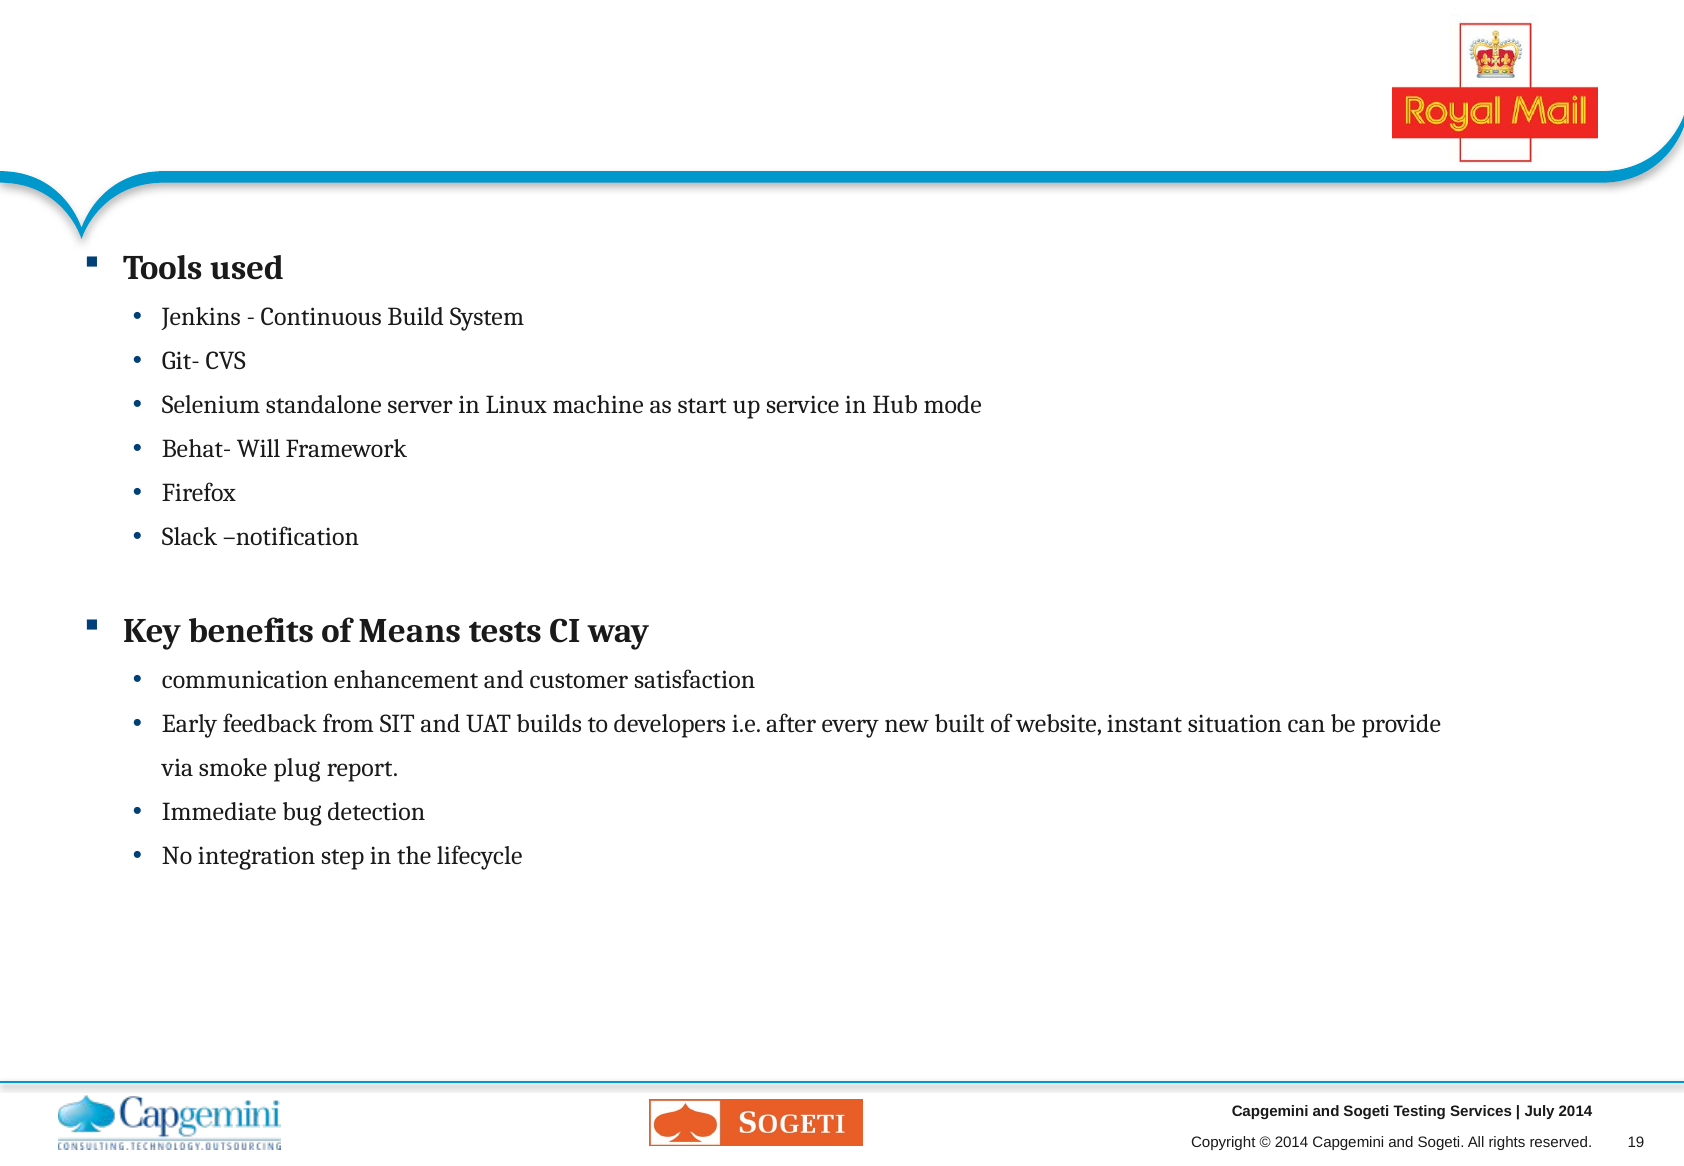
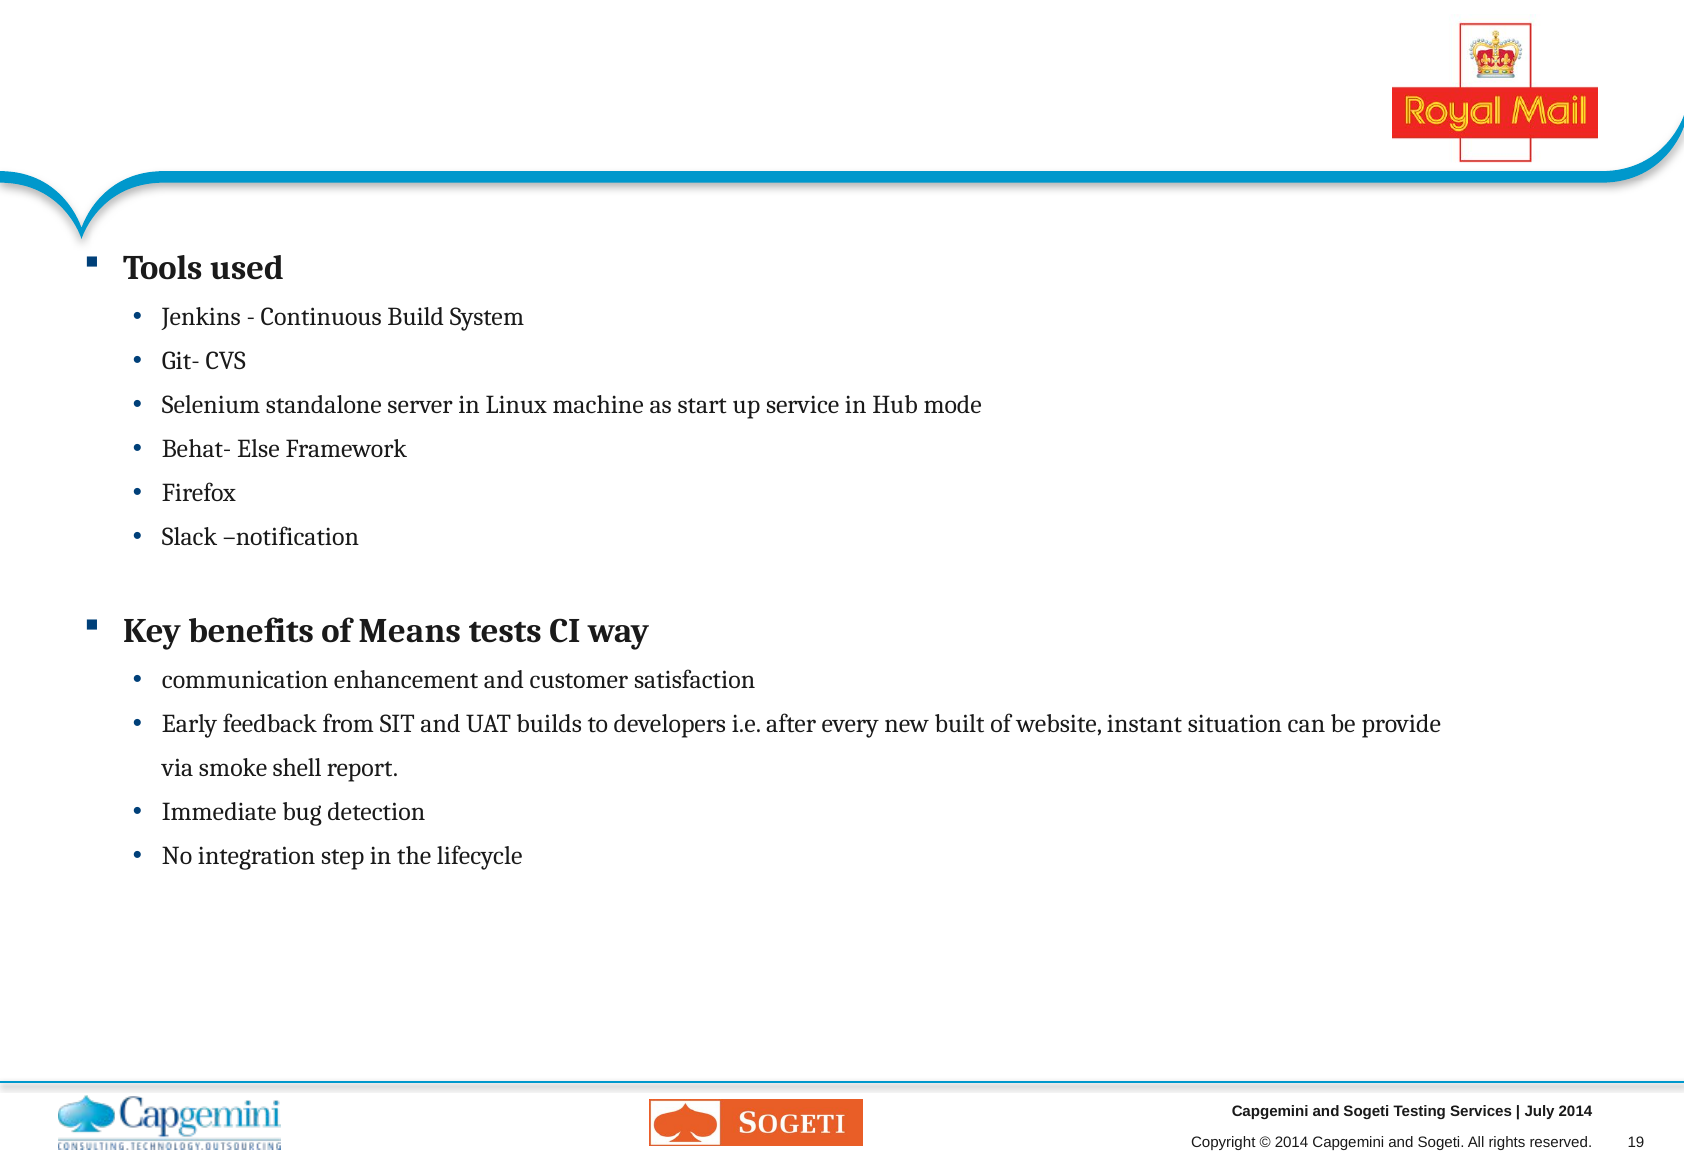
Will: Will -> Else
plug: plug -> shell
